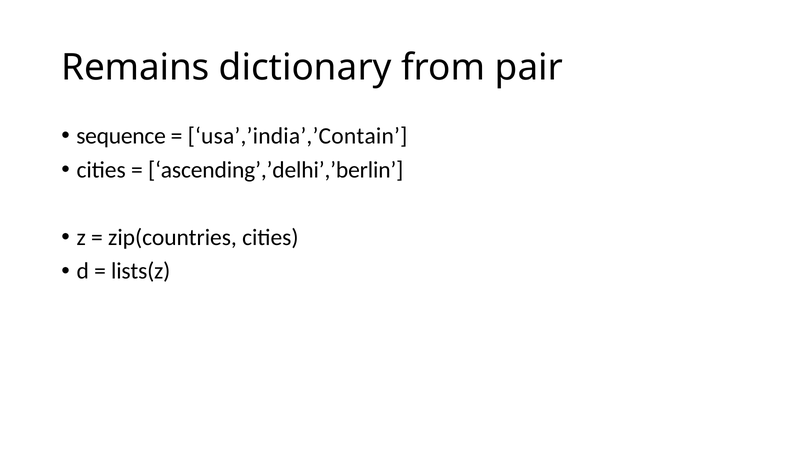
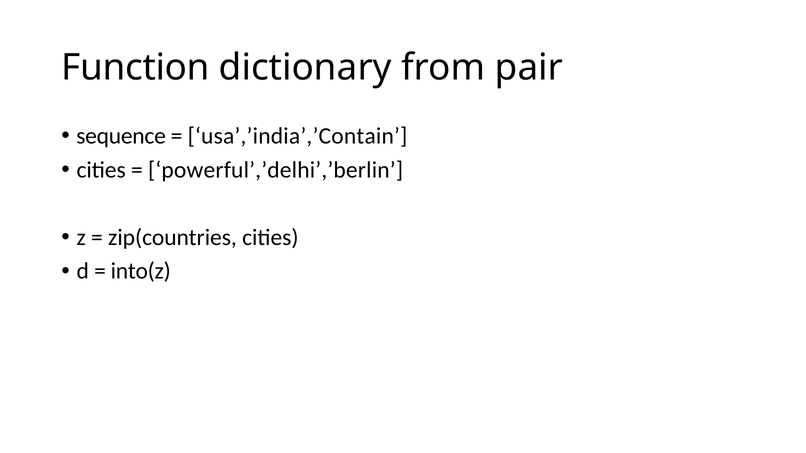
Remains: Remains -> Function
ascending’,’delhi’,’berlin: ascending’,’delhi’,’berlin -> powerful’,’delhi’,’berlin
lists(z: lists(z -> into(z
